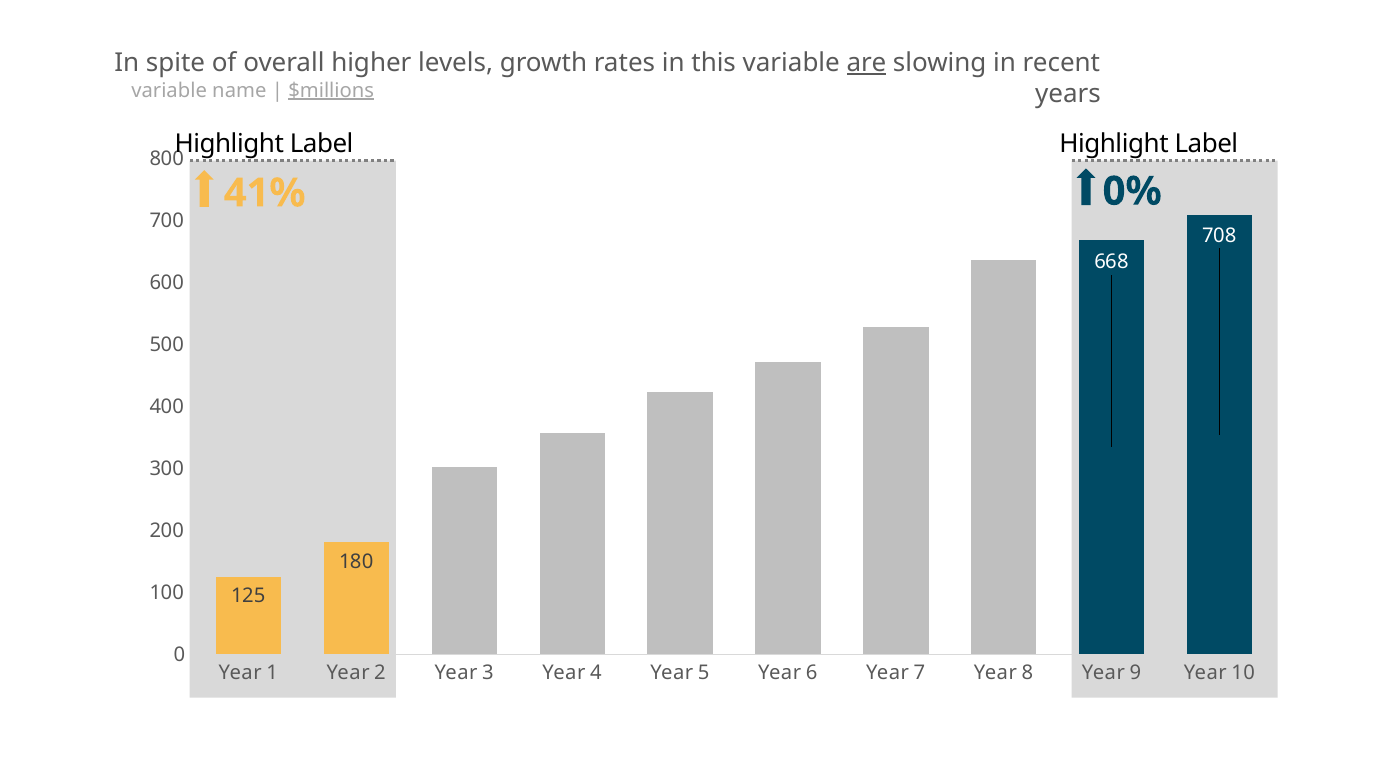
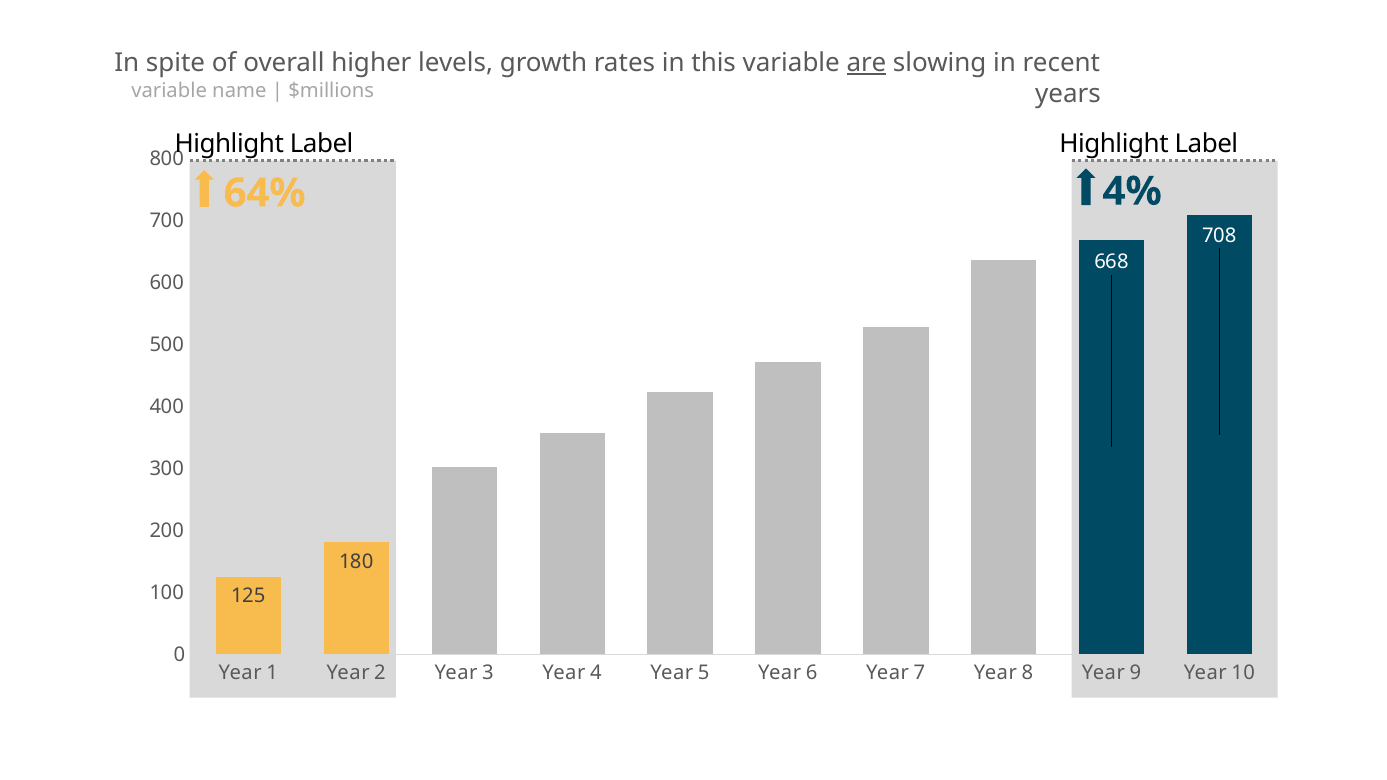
$millions underline: present -> none
0%: 0% -> 4%
41%: 41% -> 64%
